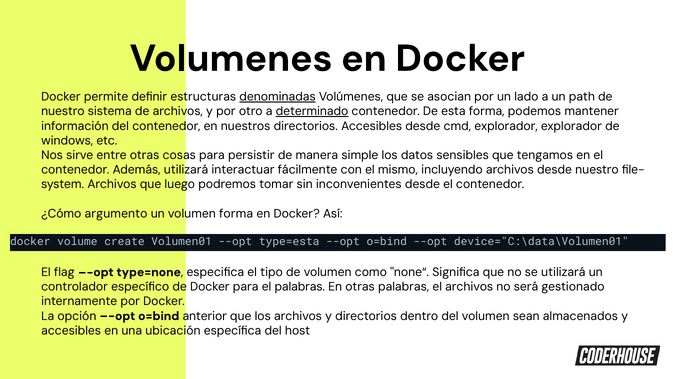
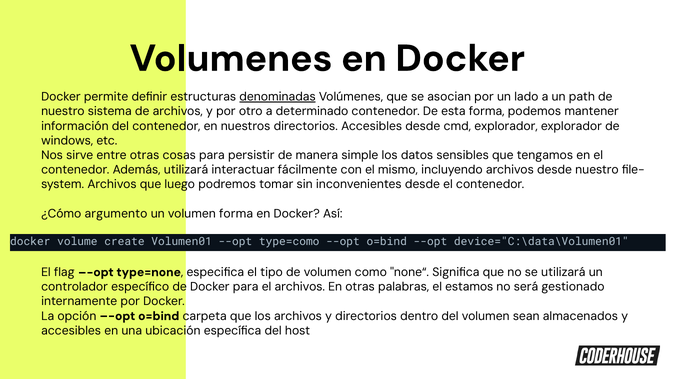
determinado underline: present -> none
type=esta: type=esta -> type=como
el palabras: palabras -> archivos
el archivos: archivos -> estamos
anterior: anterior -> carpeta
